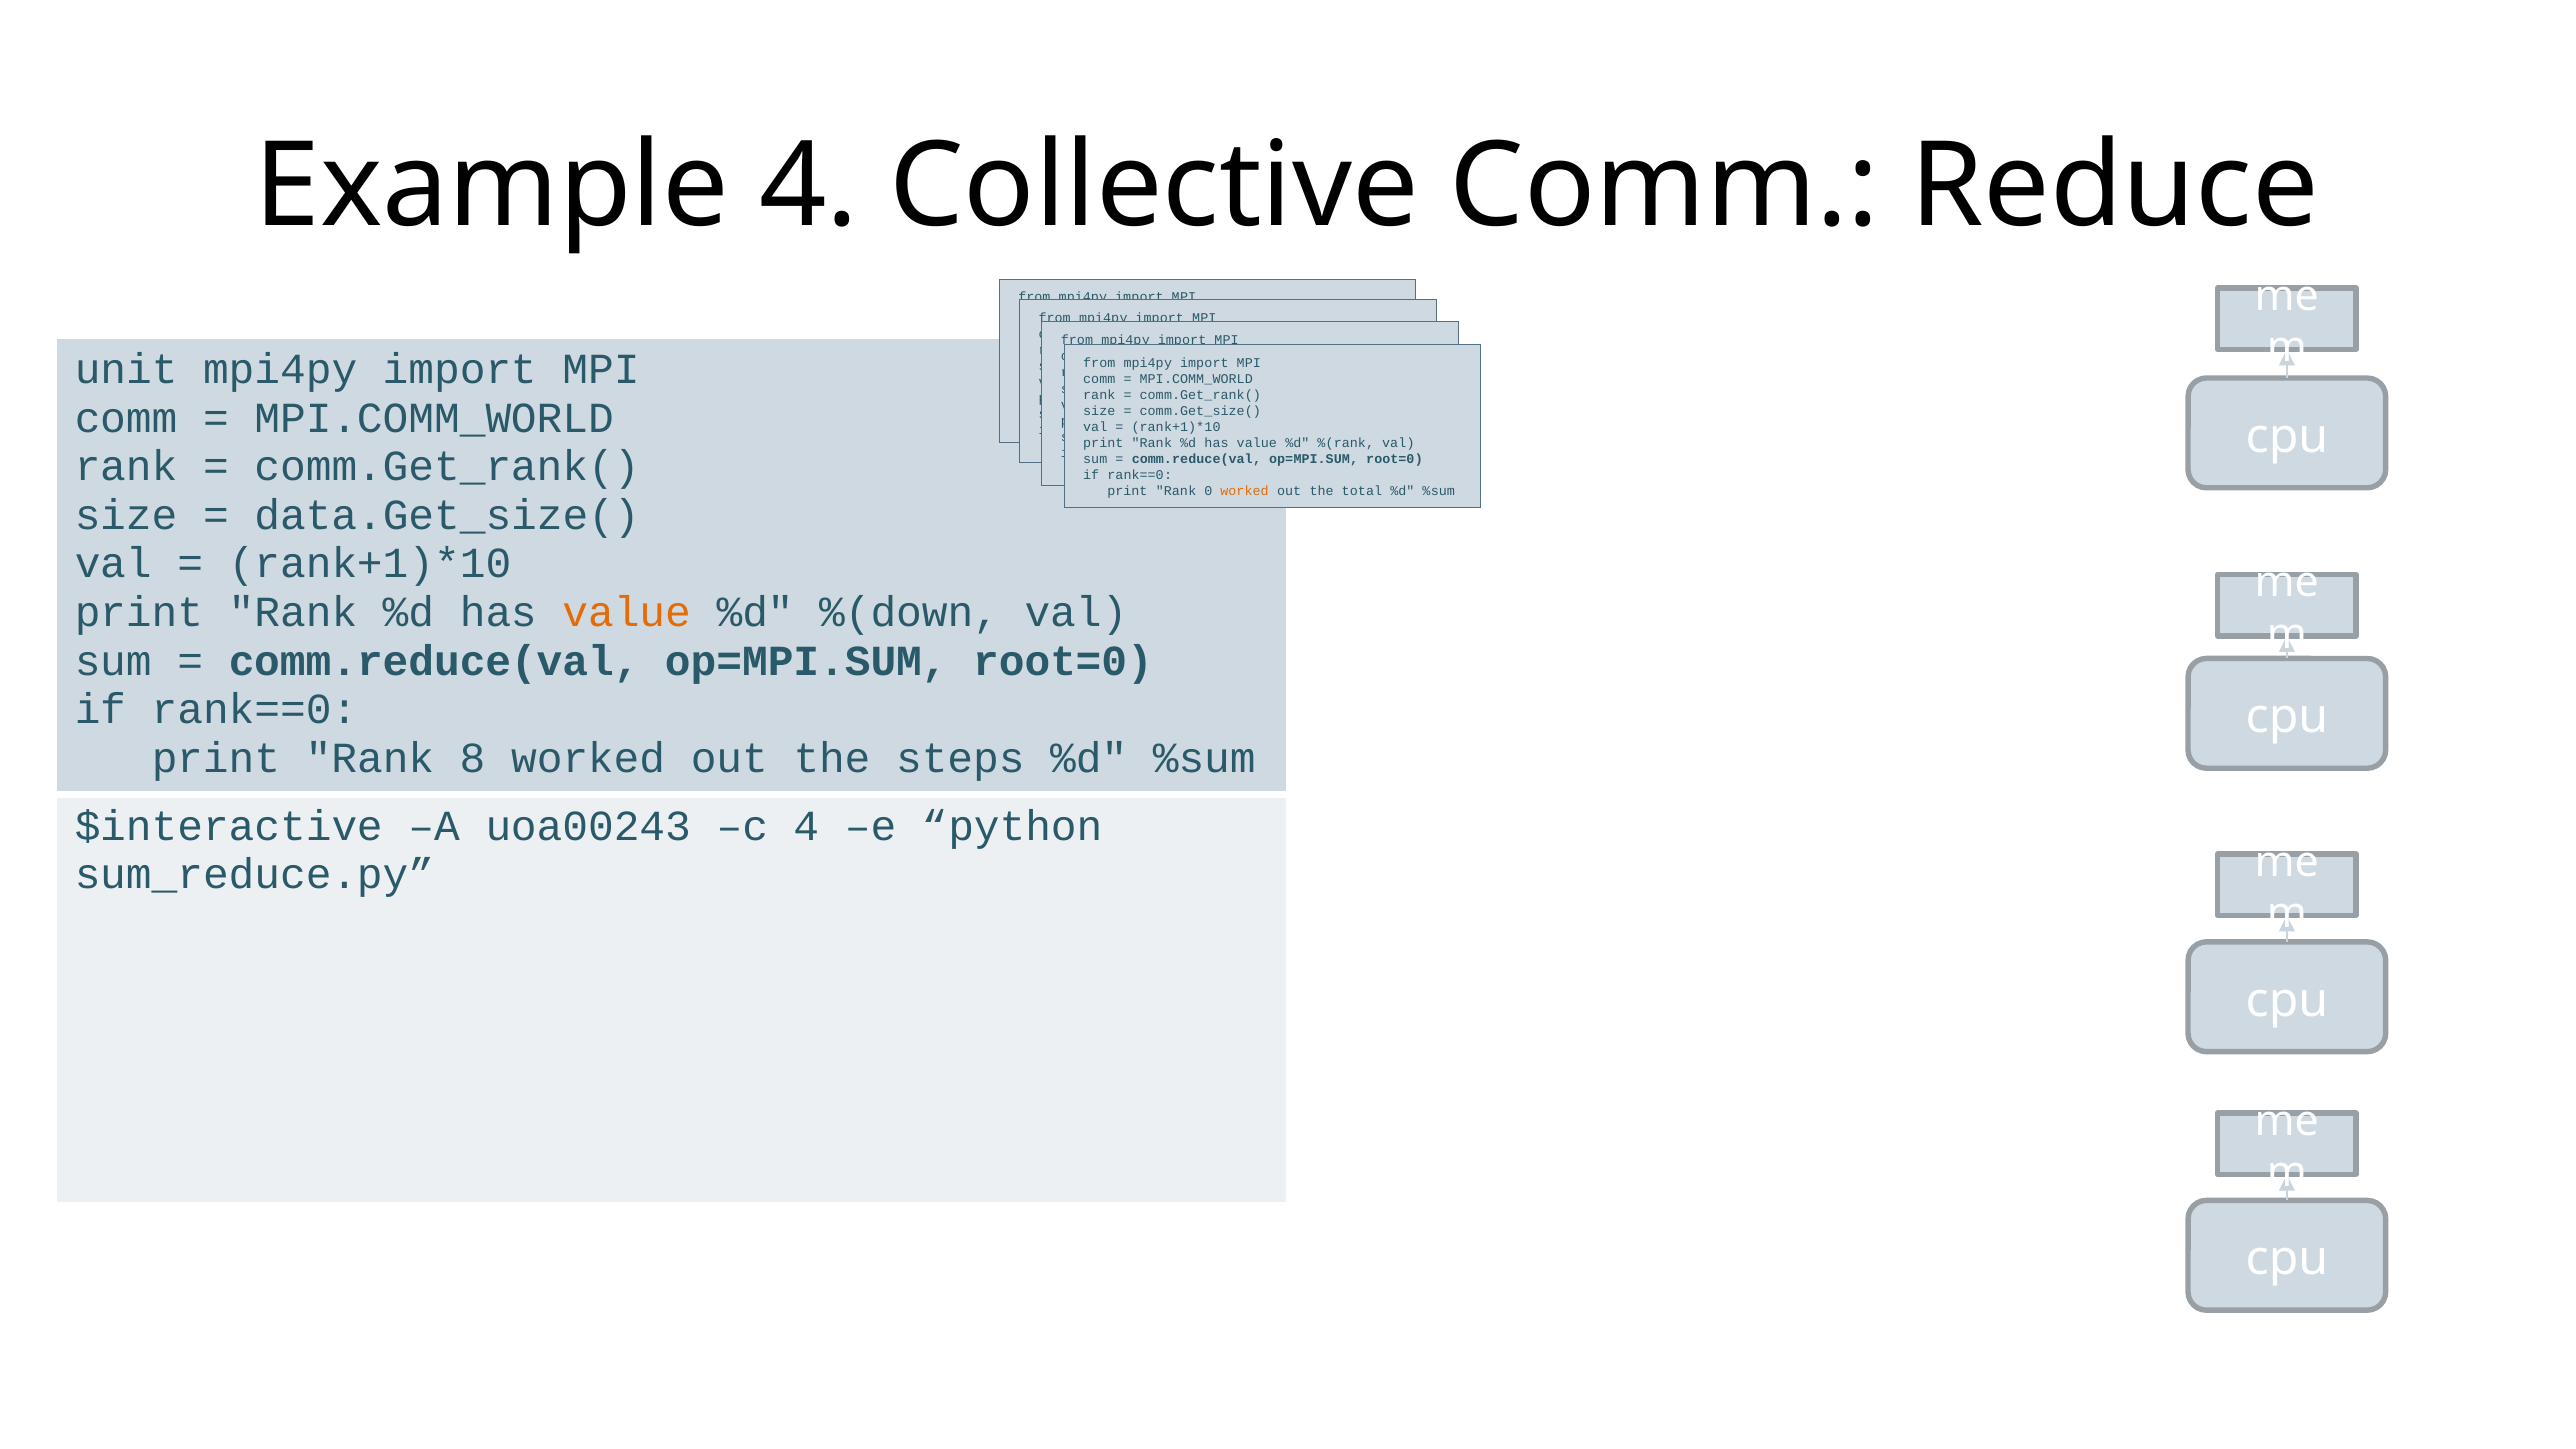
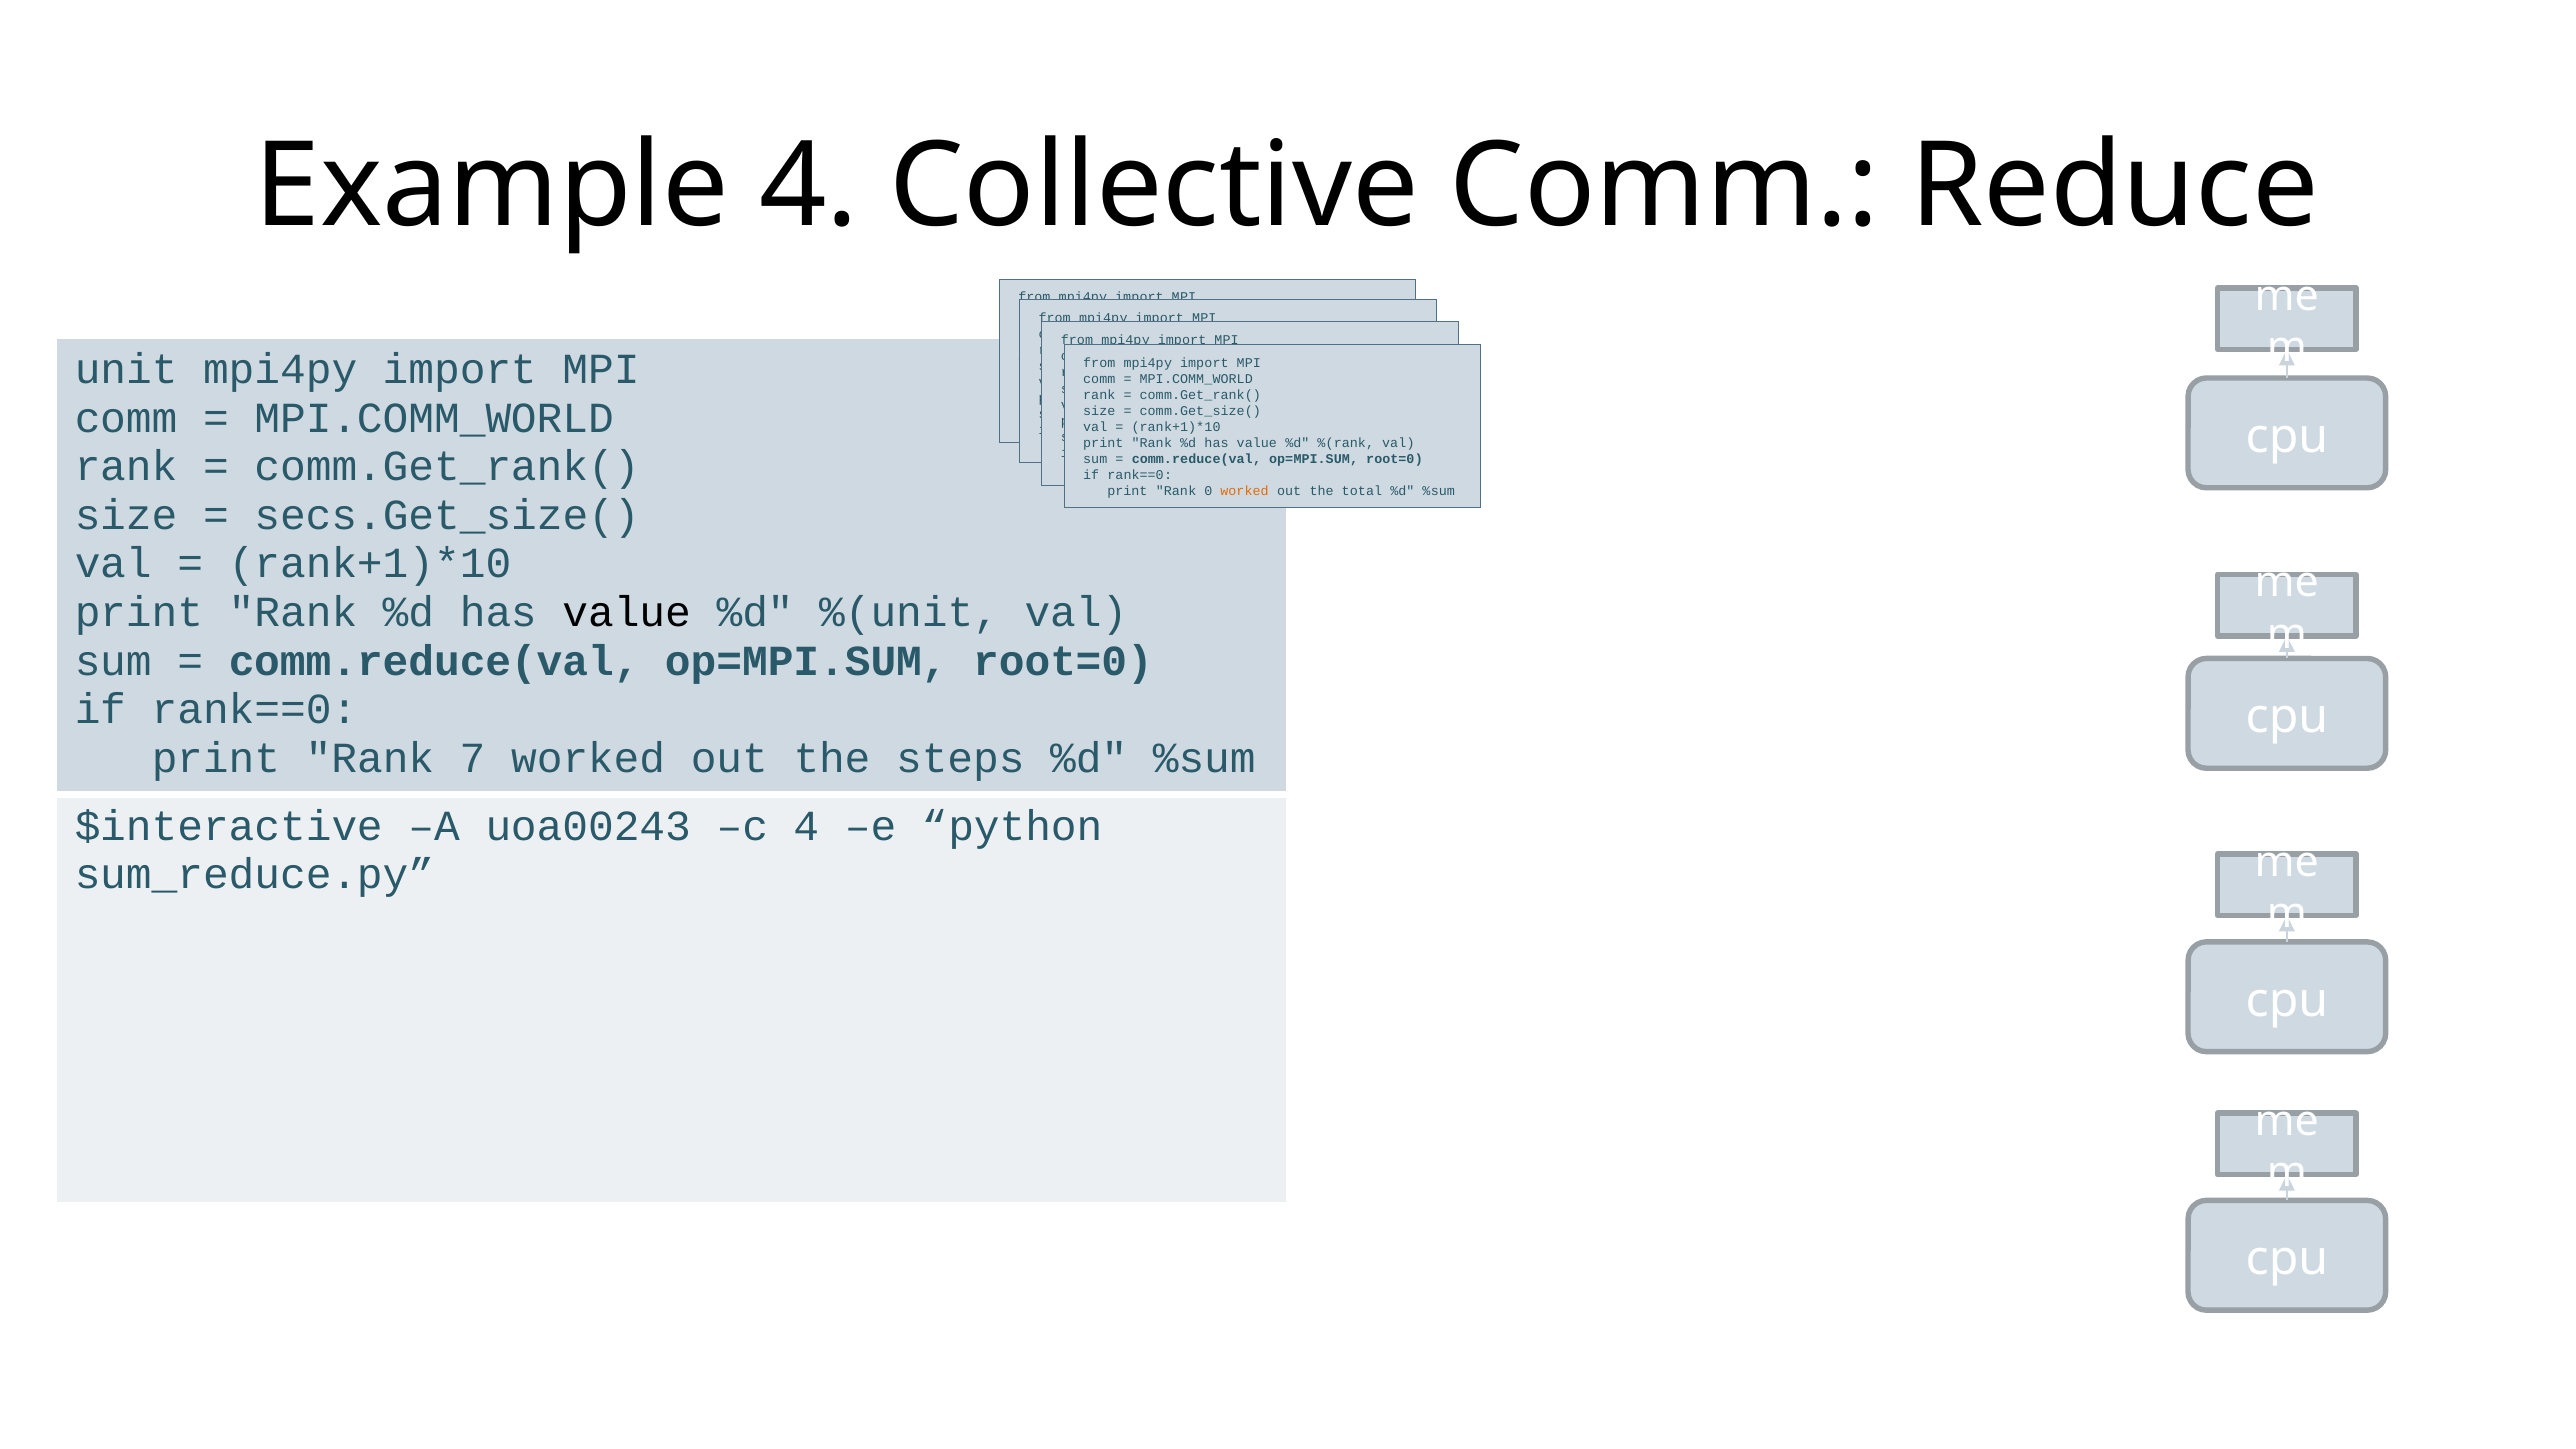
data.Get_size(: data.Get_size( -> secs.Get_size(
value at (627, 612) colour: orange -> black
%(down: %(down -> %(unit
8: 8 -> 7
